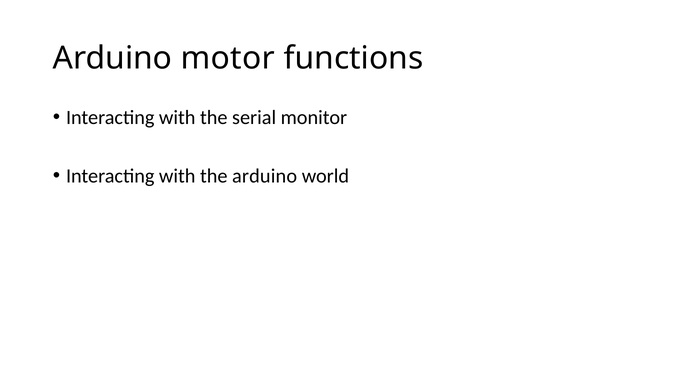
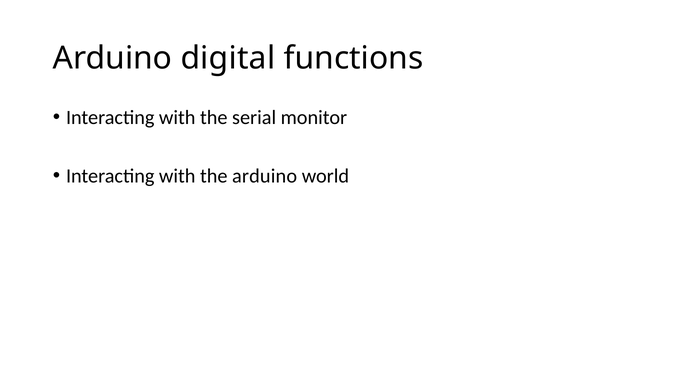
motor: motor -> digital
